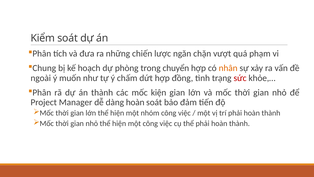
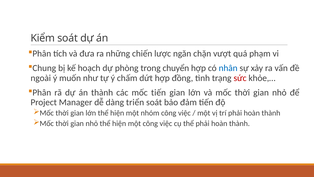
nhân colour: orange -> blue
mốc kiện: kiện -> tiến
dàng hoàn: hoàn -> triển
